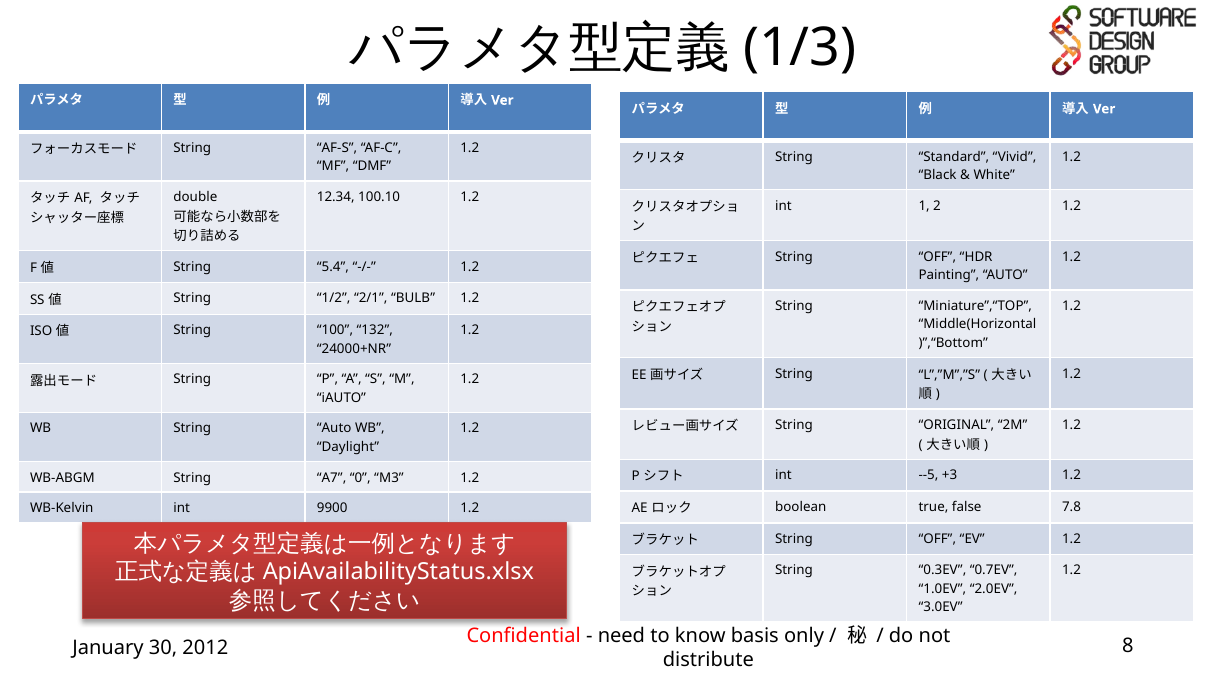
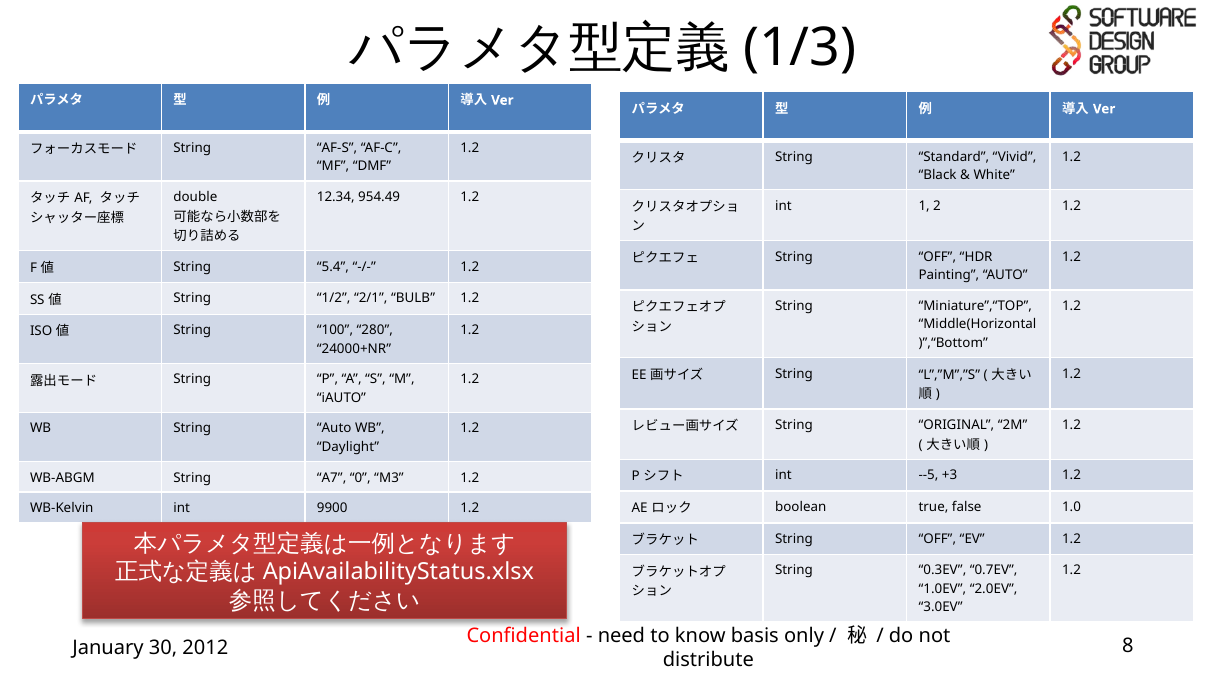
100.10: 100.10 -> 954.49
132: 132 -> 280
7.8: 7.8 -> 1.0
